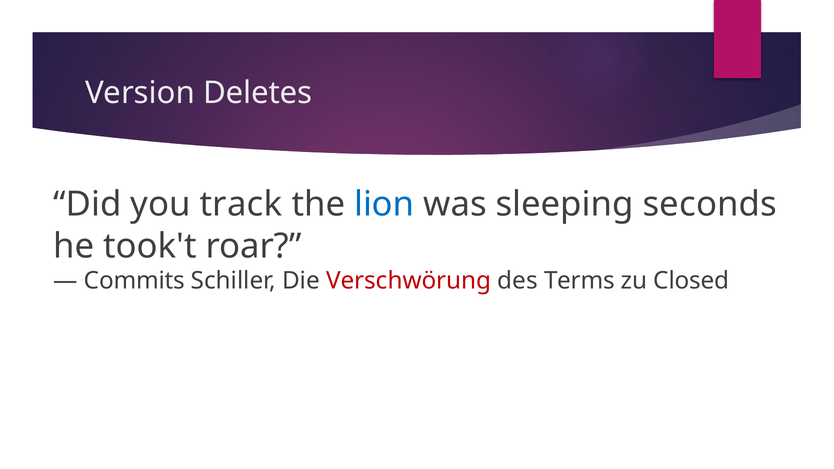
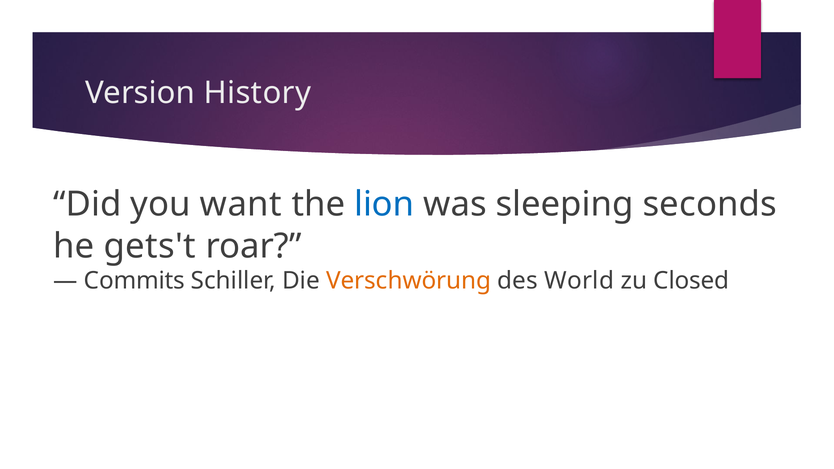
Deletes: Deletes -> History
track: track -> want
took't: took't -> gets't
Verschwörung colour: red -> orange
Terms: Terms -> World
